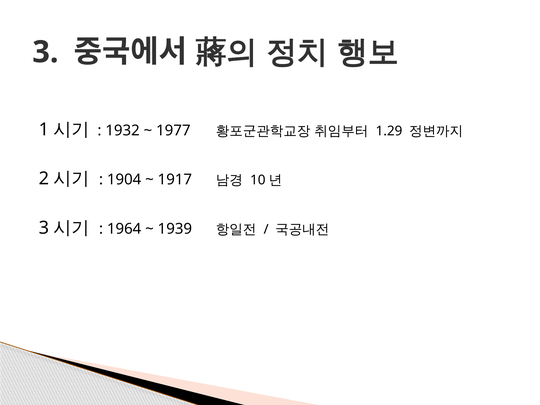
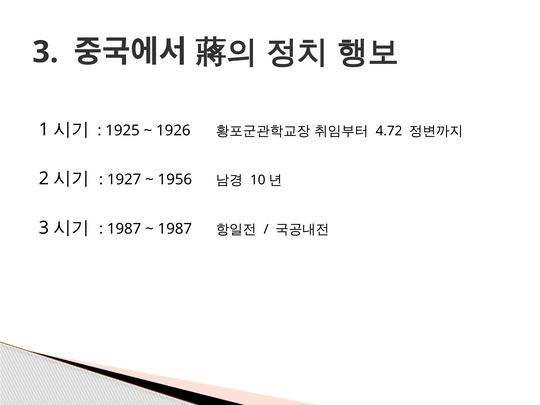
1932: 1932 -> 1925
1977: 1977 -> 1926
1.29: 1.29 -> 4.72
1904: 1904 -> 1927
1917: 1917 -> 1956
1964 at (124, 229): 1964 -> 1987
1939 at (175, 229): 1939 -> 1987
